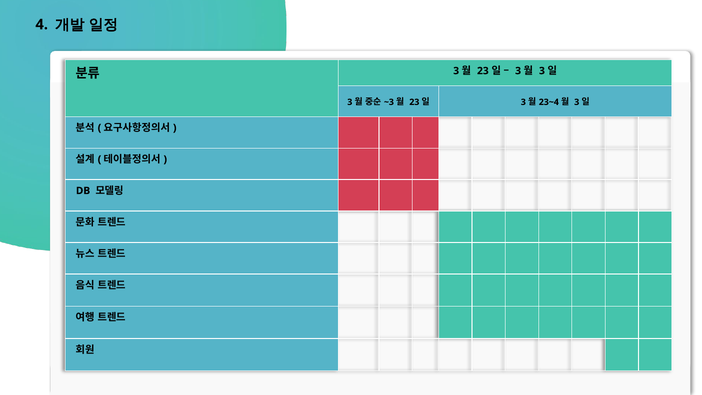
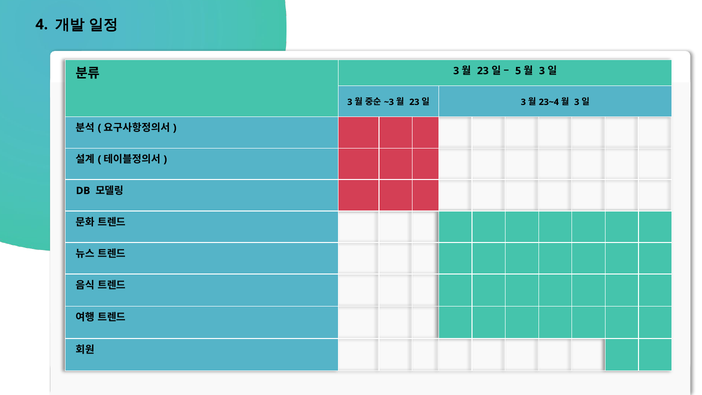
3 at (518, 71): 3 -> 5
